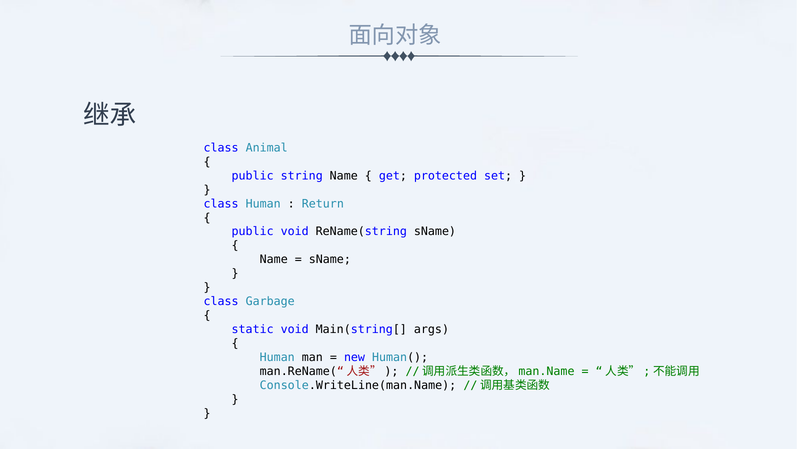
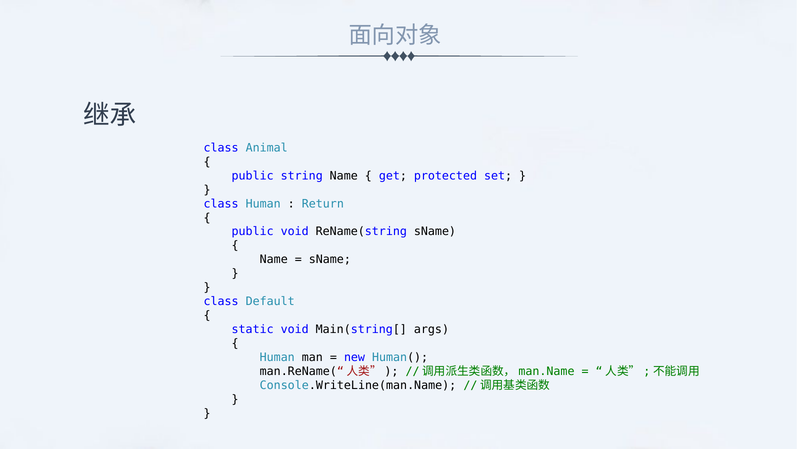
Garbage: Garbage -> Default
